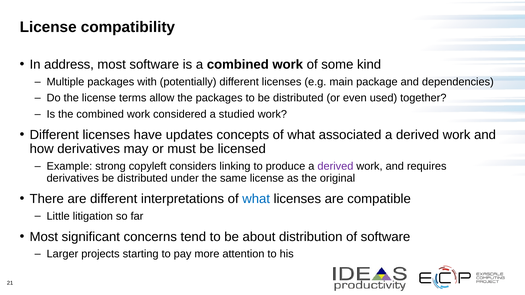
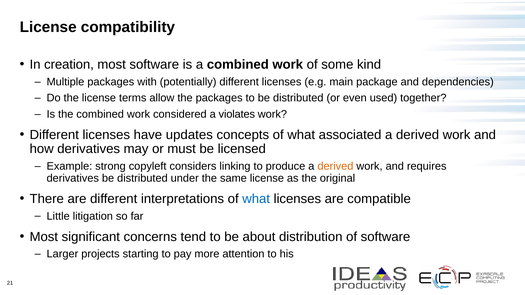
address: address -> creation
studied: studied -> violates
derived at (335, 167) colour: purple -> orange
